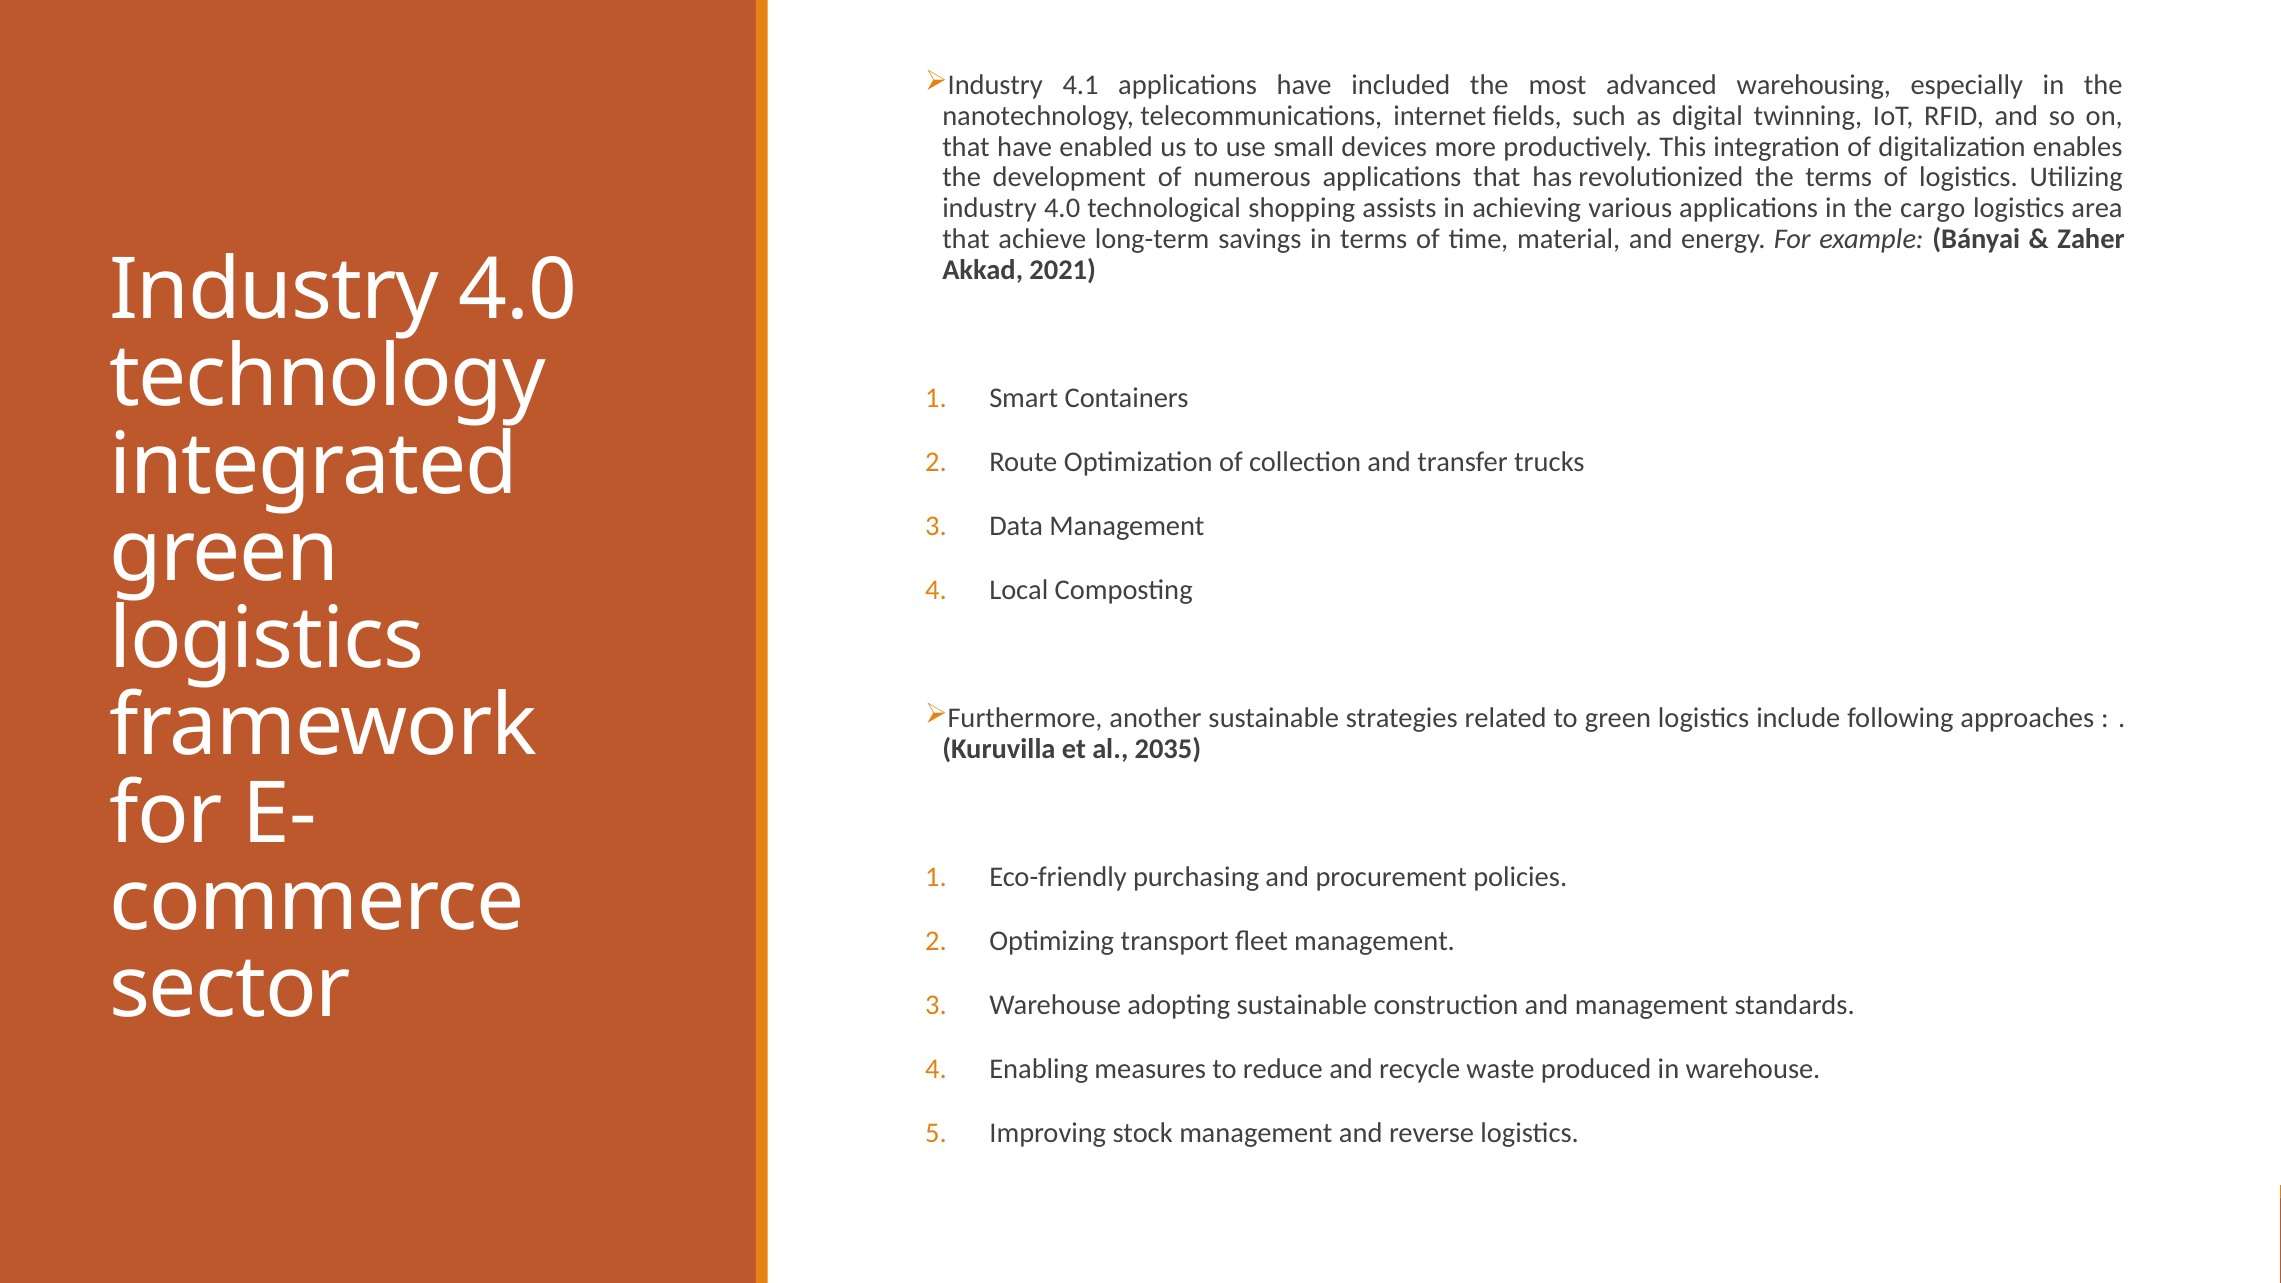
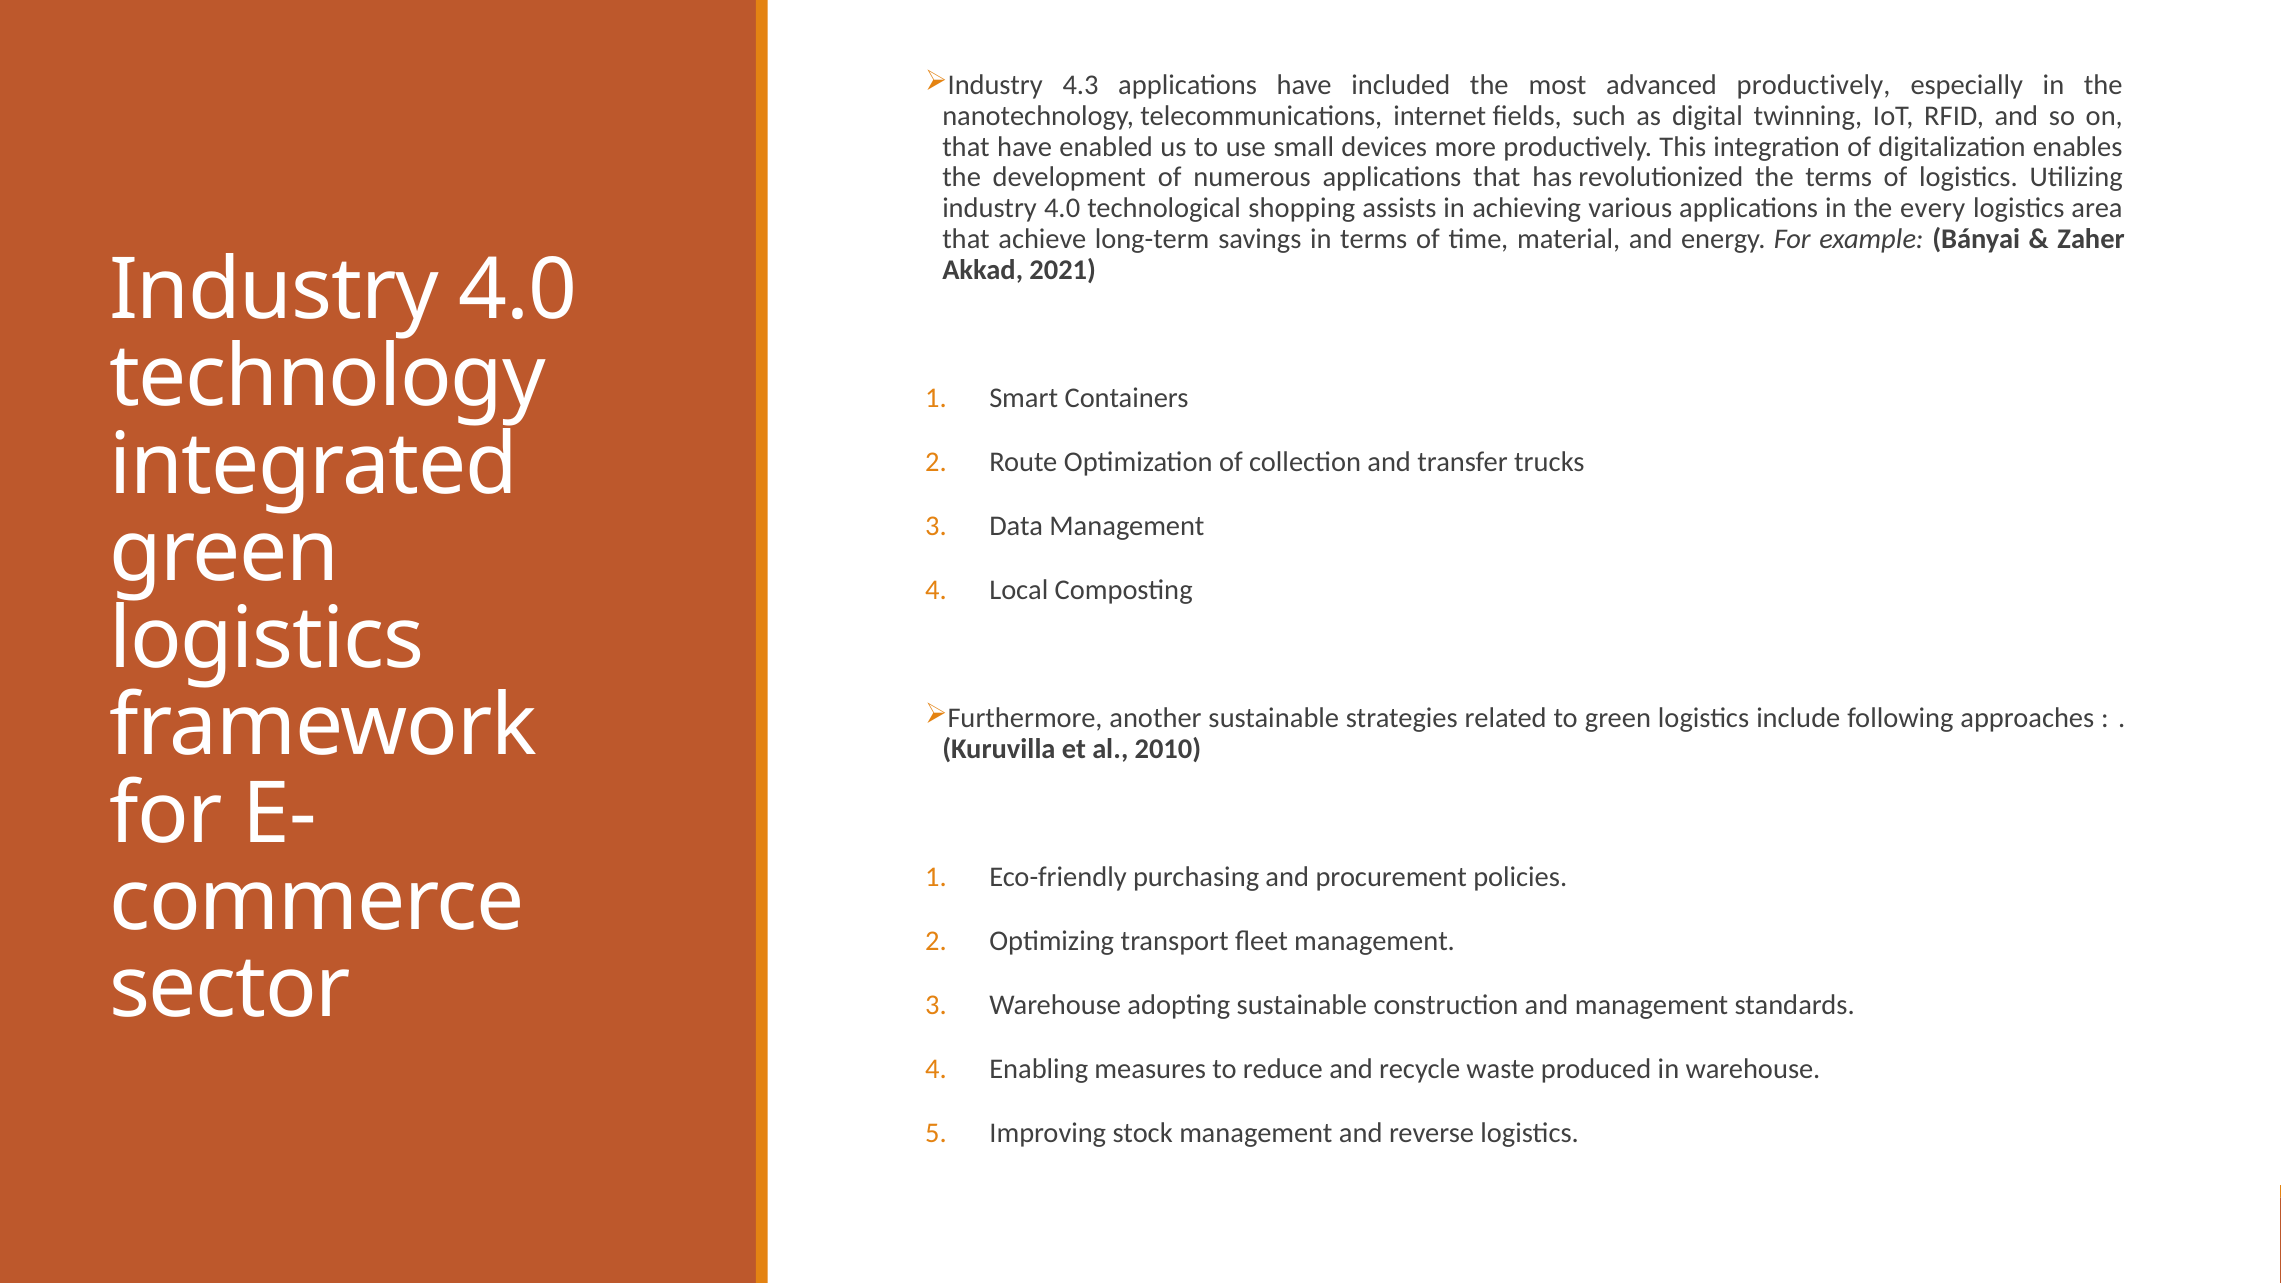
4.1: 4.1 -> 4.3
advanced warehousing: warehousing -> productively
cargo: cargo -> every
2035: 2035 -> 2010
